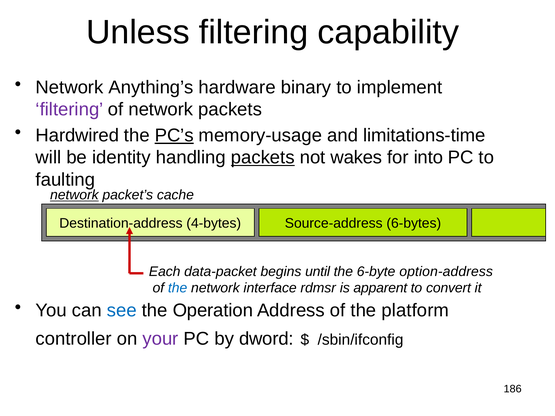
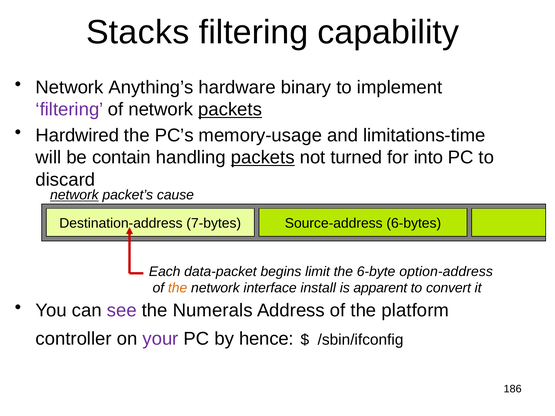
Unless: Unless -> Stacks
packets at (230, 110) underline: none -> present
PC’s underline: present -> none
identity: identity -> contain
wakes: wakes -> turned
faulting: faulting -> discard
cache: cache -> cause
4-bytes: 4-bytes -> 7-bytes
until: until -> limit
the at (178, 288) colour: blue -> orange
rdmsr: rdmsr -> install
see colour: blue -> purple
Operation: Operation -> Numerals
dword: dword -> hence
